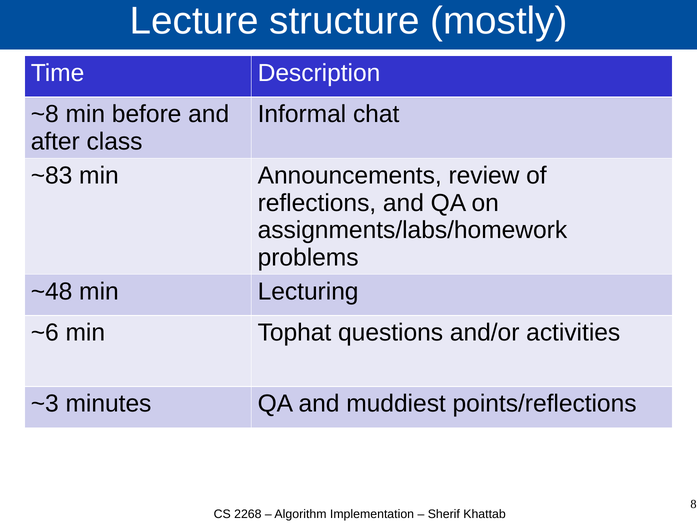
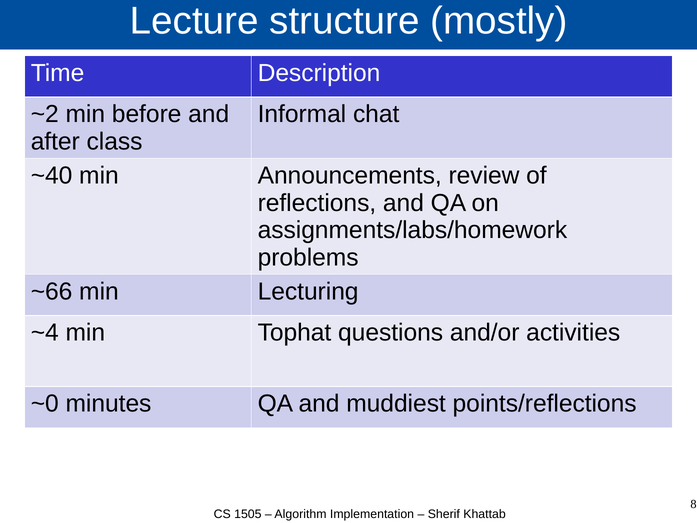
~8: ~8 -> ~2
~83: ~83 -> ~40
~48: ~48 -> ~66
~6: ~6 -> ~4
~3: ~3 -> ~0
2268: 2268 -> 1505
